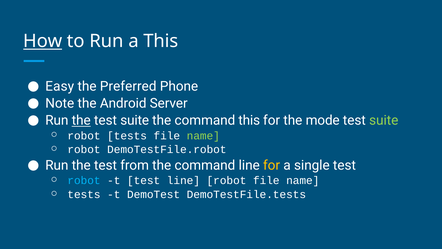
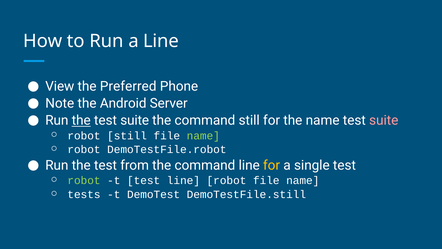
How underline: present -> none
a This: This -> Line
Easy: Easy -> View
command this: this -> still
the mode: mode -> name
suite at (384, 120) colour: light green -> pink
robot tests: tests -> still
robot at (84, 180) colour: light blue -> light green
DemoTestFile.tests: DemoTestFile.tests -> DemoTestFile.still
